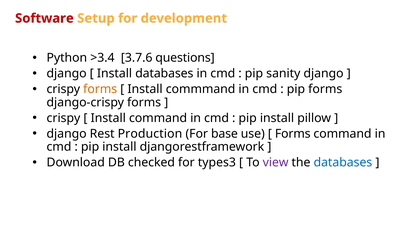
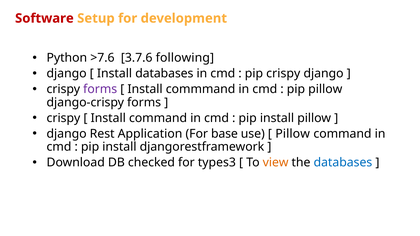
>3.4: >3.4 -> >7.6
questions: questions -> following
pip sanity: sanity -> crispy
forms at (100, 89) colour: orange -> purple
pip forms: forms -> pillow
Production: Production -> Application
Forms at (293, 134): Forms -> Pillow
view colour: purple -> orange
